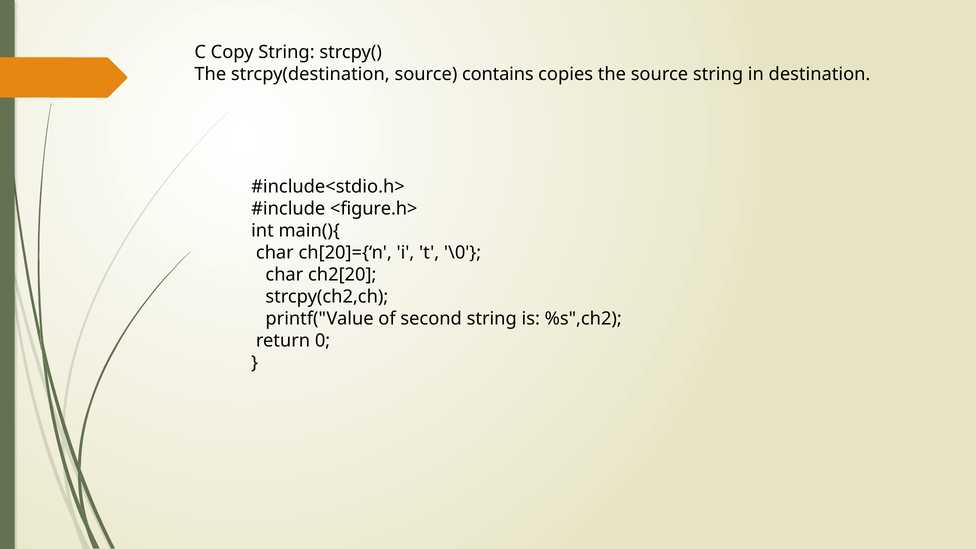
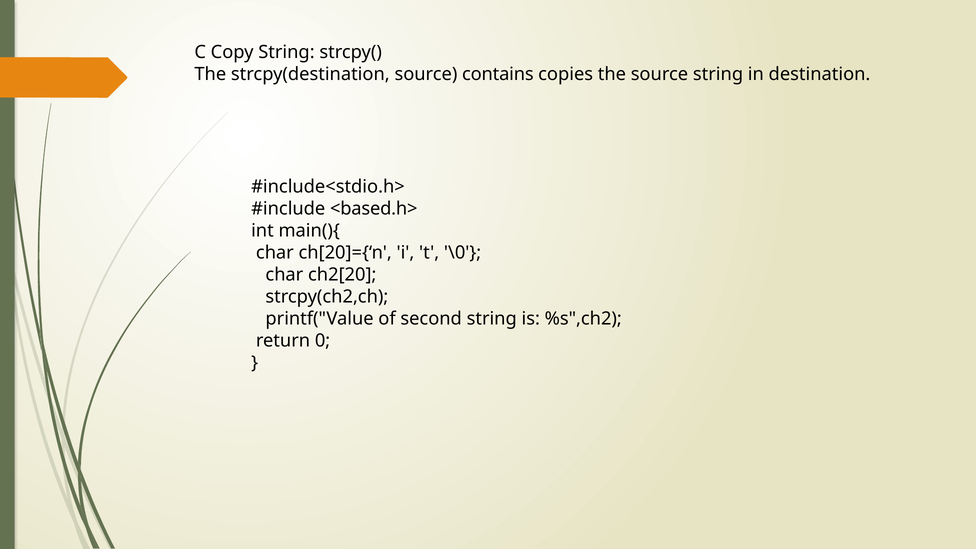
<figure.h>: <figure.h> -> <based.h>
